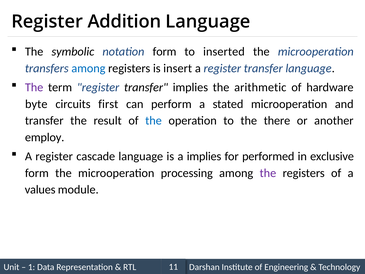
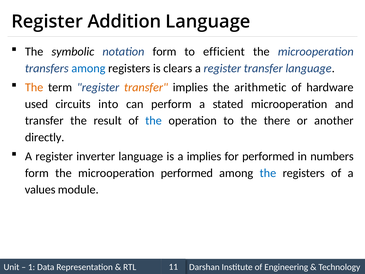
inserted: inserted -> efficient
insert: insert -> clears
The at (34, 87) colour: purple -> orange
transfer at (146, 87) colour: black -> orange
byte: byte -> used
first: first -> into
employ: employ -> directly
cascade: cascade -> inverter
exclusive: exclusive -> numbers
microoperation processing: processing -> performed
the at (268, 173) colour: purple -> blue
